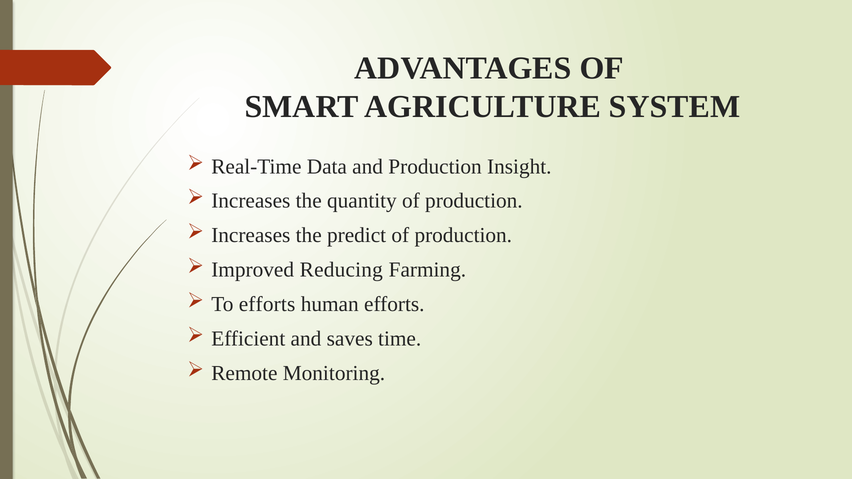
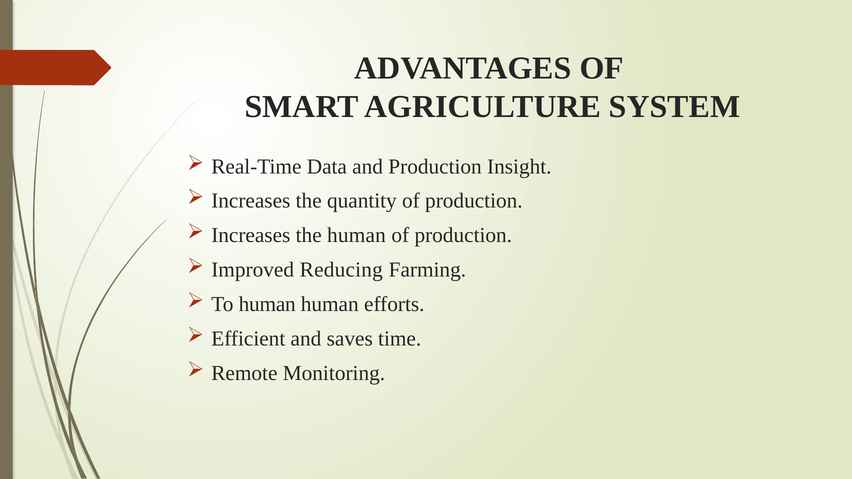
the predict: predict -> human
To efforts: efforts -> human
